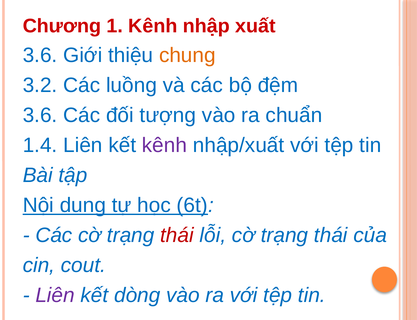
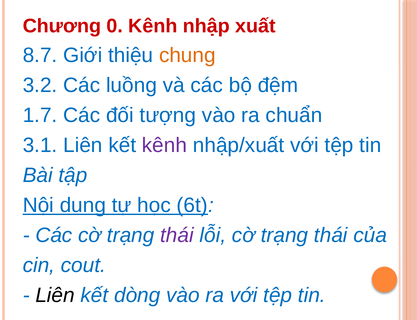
1: 1 -> 0
3.6 at (40, 55): 3.6 -> 8.7
3.6 at (40, 115): 3.6 -> 1.7
1.4: 1.4 -> 3.1
thái at (177, 235) colour: red -> purple
Liên at (55, 295) colour: purple -> black
